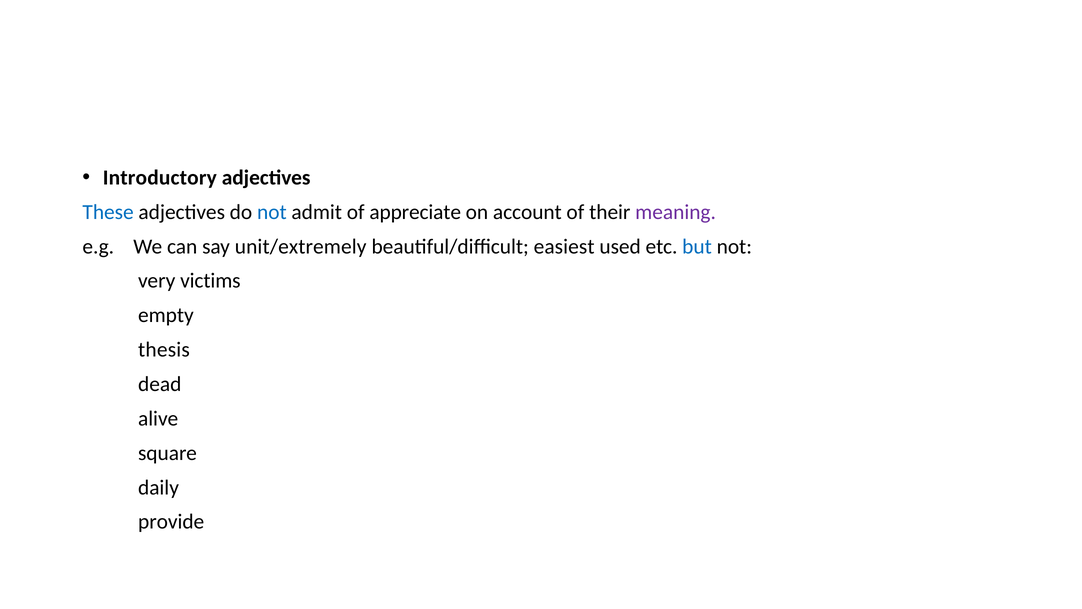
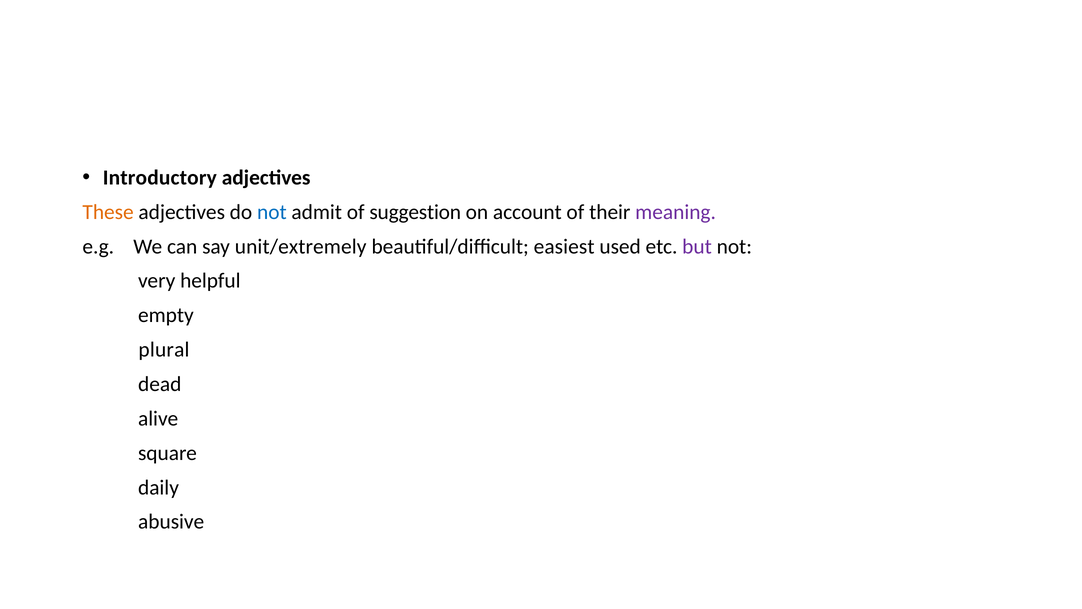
These colour: blue -> orange
appreciate: appreciate -> suggestion
but colour: blue -> purple
victims: victims -> helpful
thesis: thesis -> plural
provide: provide -> abusive
